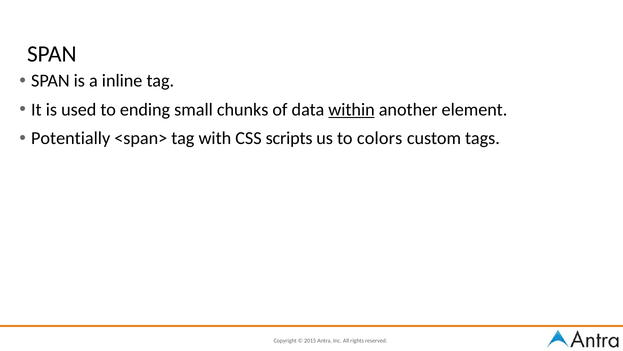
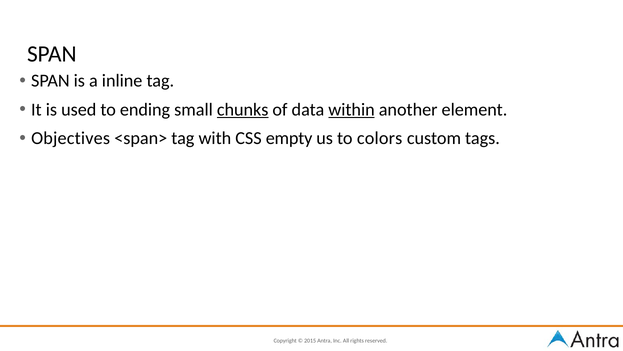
chunks underline: none -> present
Potentially: Potentially -> Objectives
scripts: scripts -> empty
